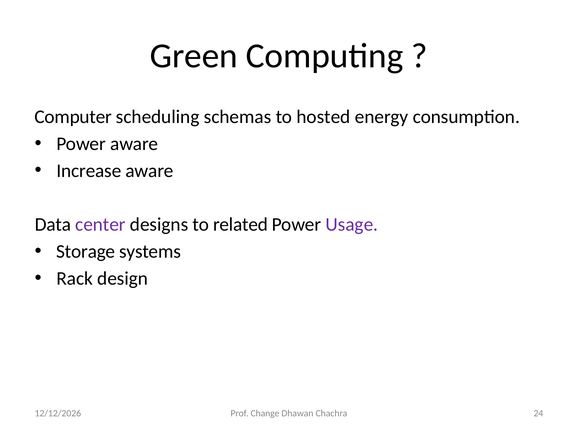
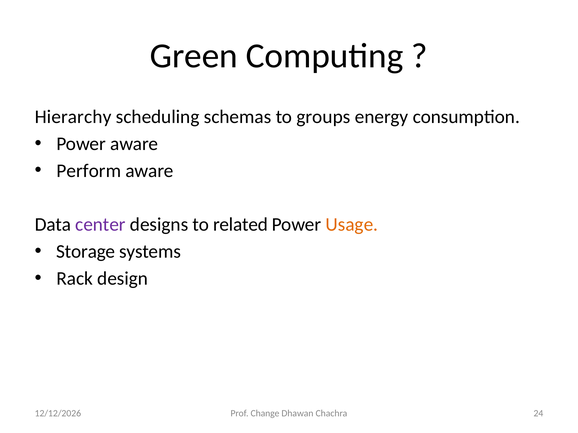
Computer: Computer -> Hierarchy
hosted: hosted -> groups
Increase: Increase -> Perform
Usage colour: purple -> orange
